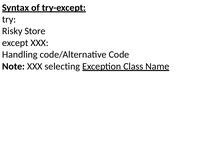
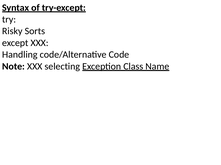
Store: Store -> Sorts
